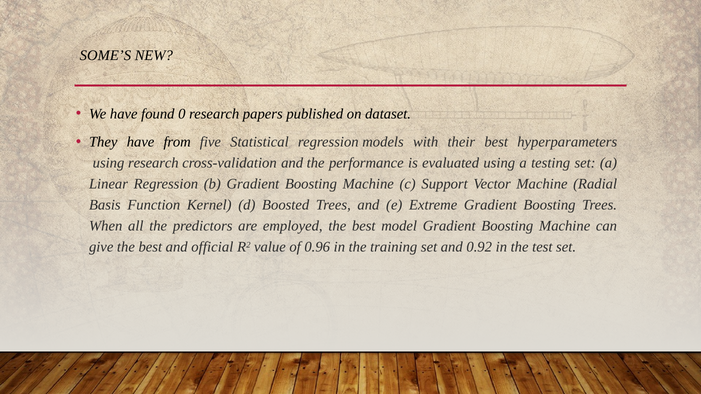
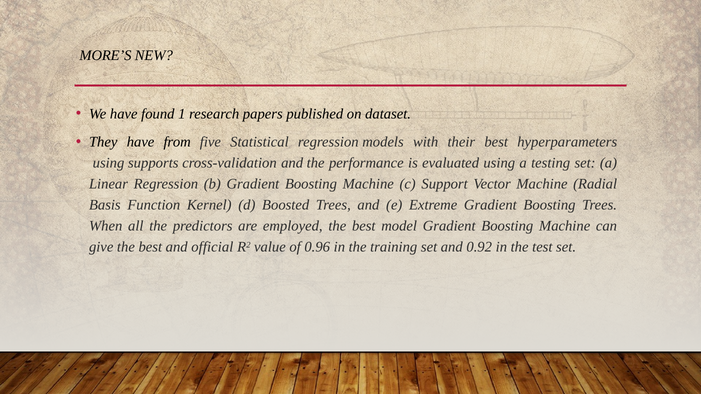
SOME’S: SOME’S -> MORE’S
0: 0 -> 1
using research: research -> supports
